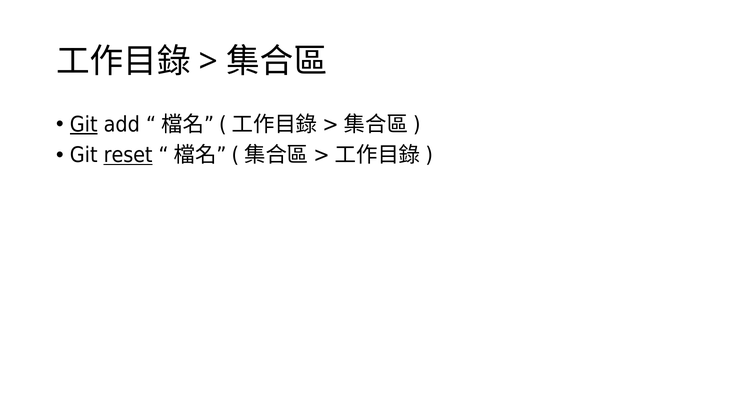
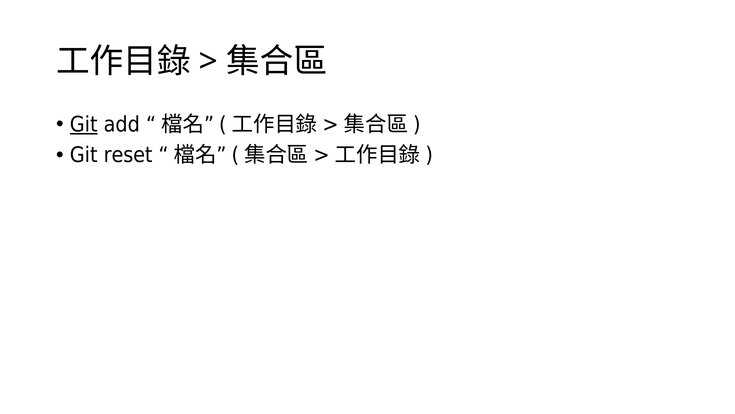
reset underline: present -> none
